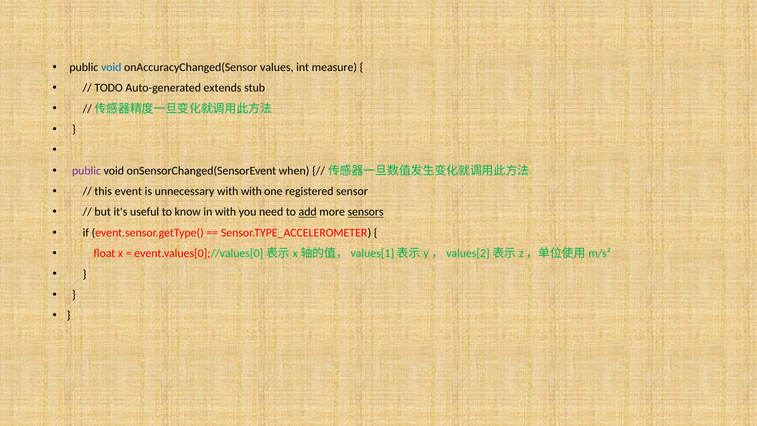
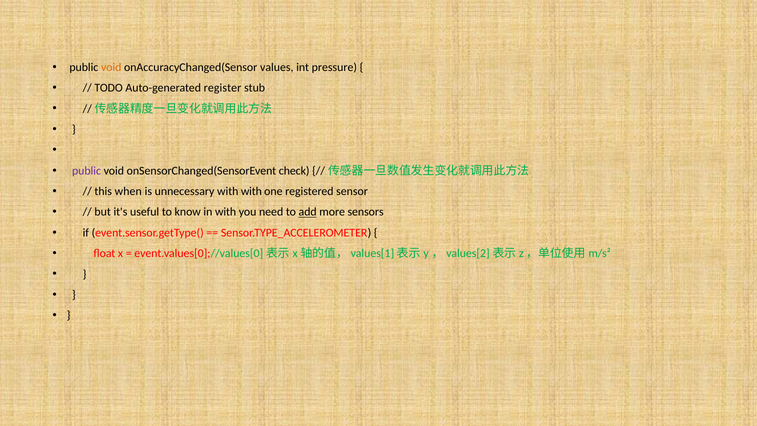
void at (111, 67) colour: blue -> orange
measure: measure -> pressure
extends: extends -> register
when: when -> check
event: event -> when
sensors underline: present -> none
